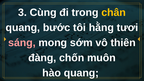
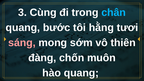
chân colour: yellow -> light blue
